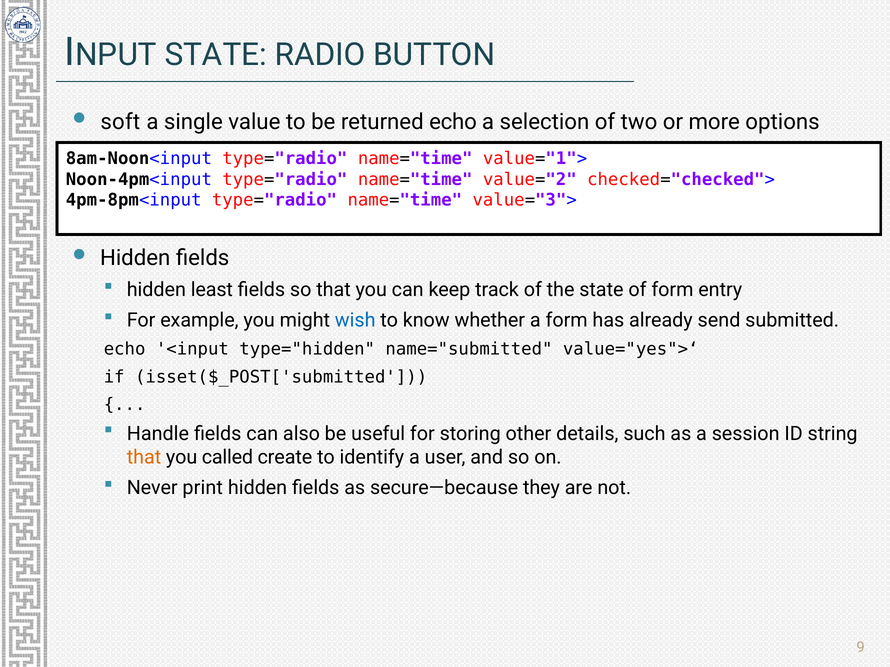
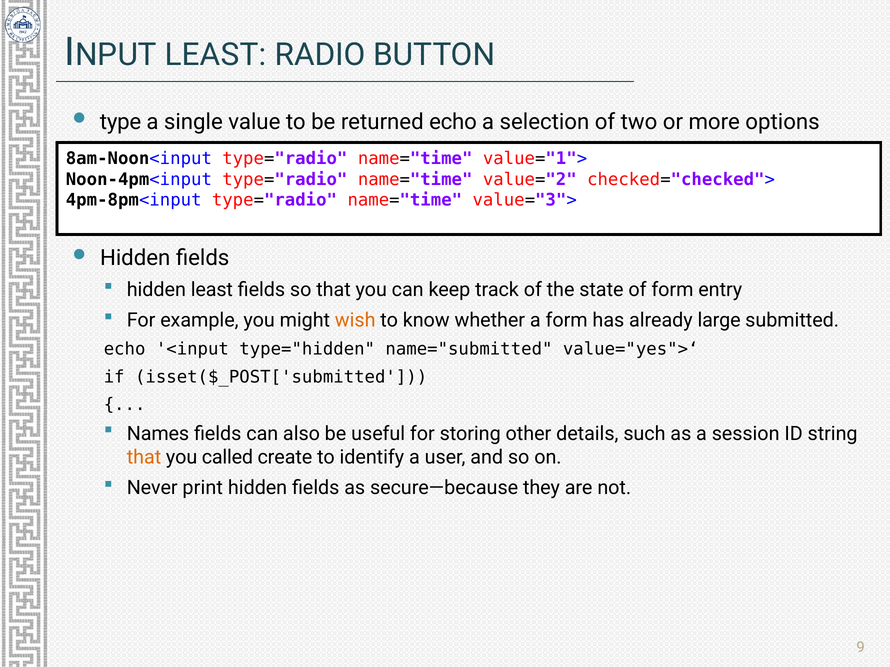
STATE at (216, 55): STATE -> LEAST
soft: soft -> type
wish colour: blue -> orange
send: send -> large
Handle: Handle -> Names
